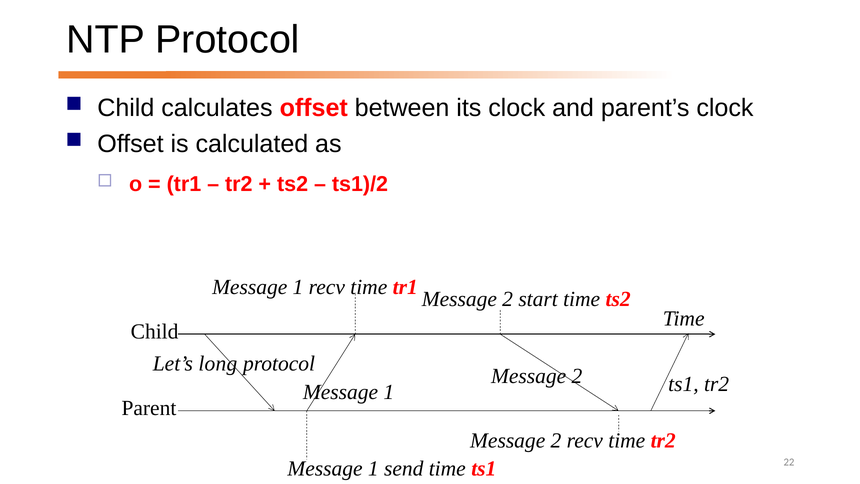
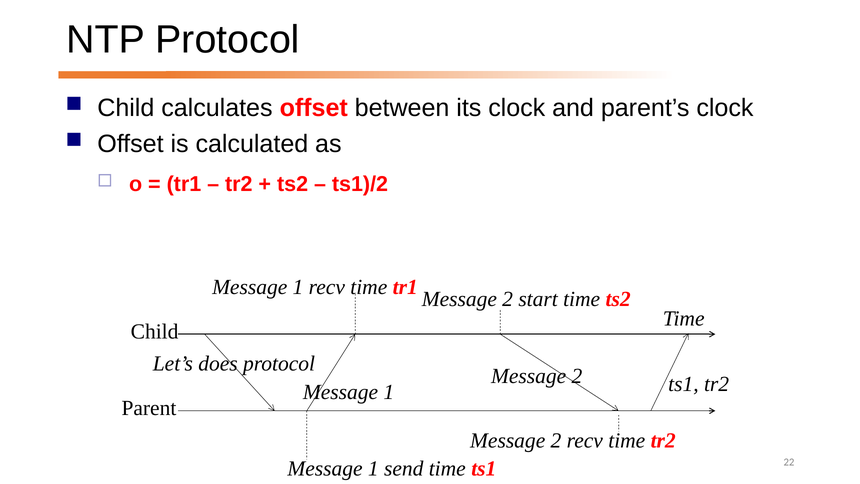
long: long -> does
